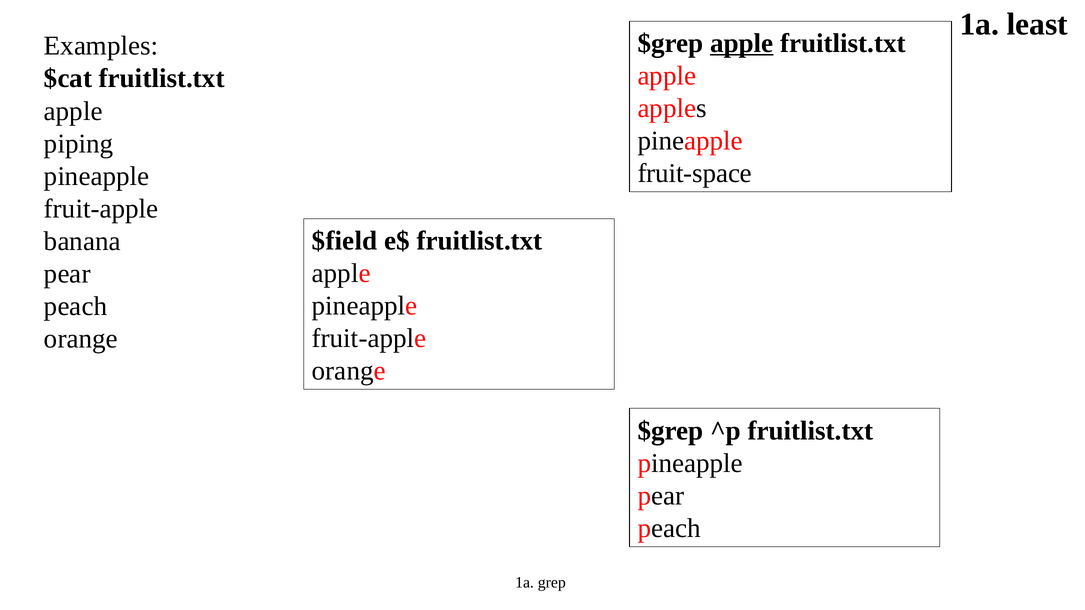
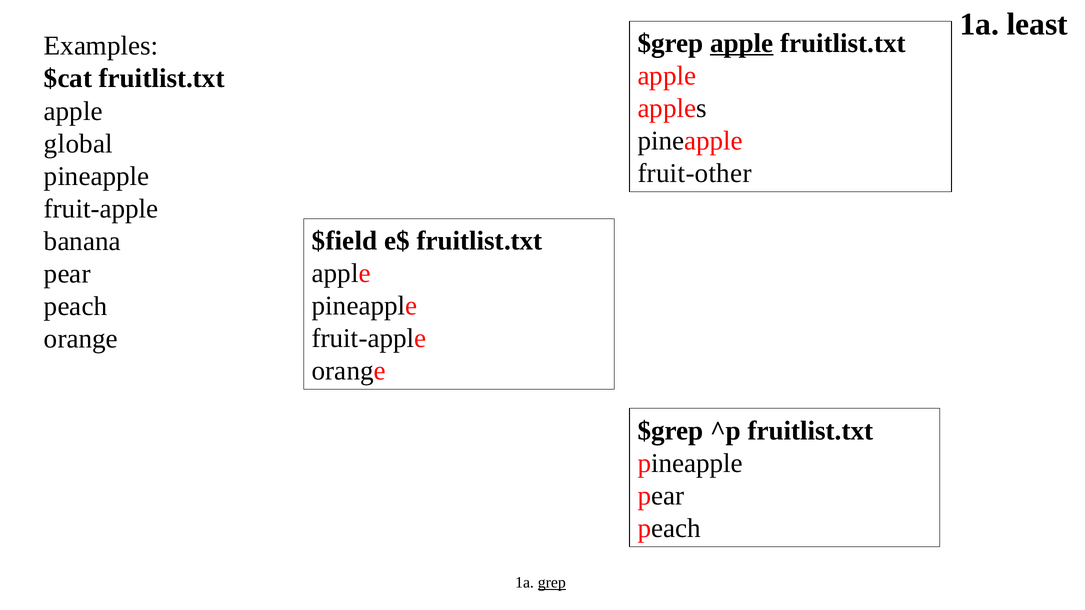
piping: piping -> global
fruit-space: fruit-space -> fruit-other
grep underline: none -> present
